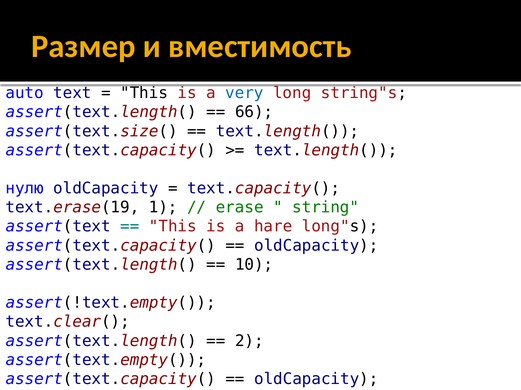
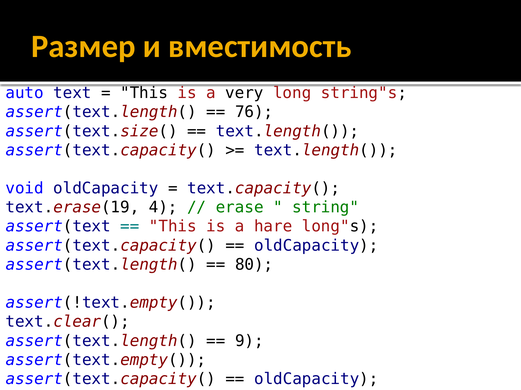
very colour: blue -> black
66: 66 -> 76
нулю: нулю -> void
1: 1 -> 4
10: 10 -> 80
2: 2 -> 9
